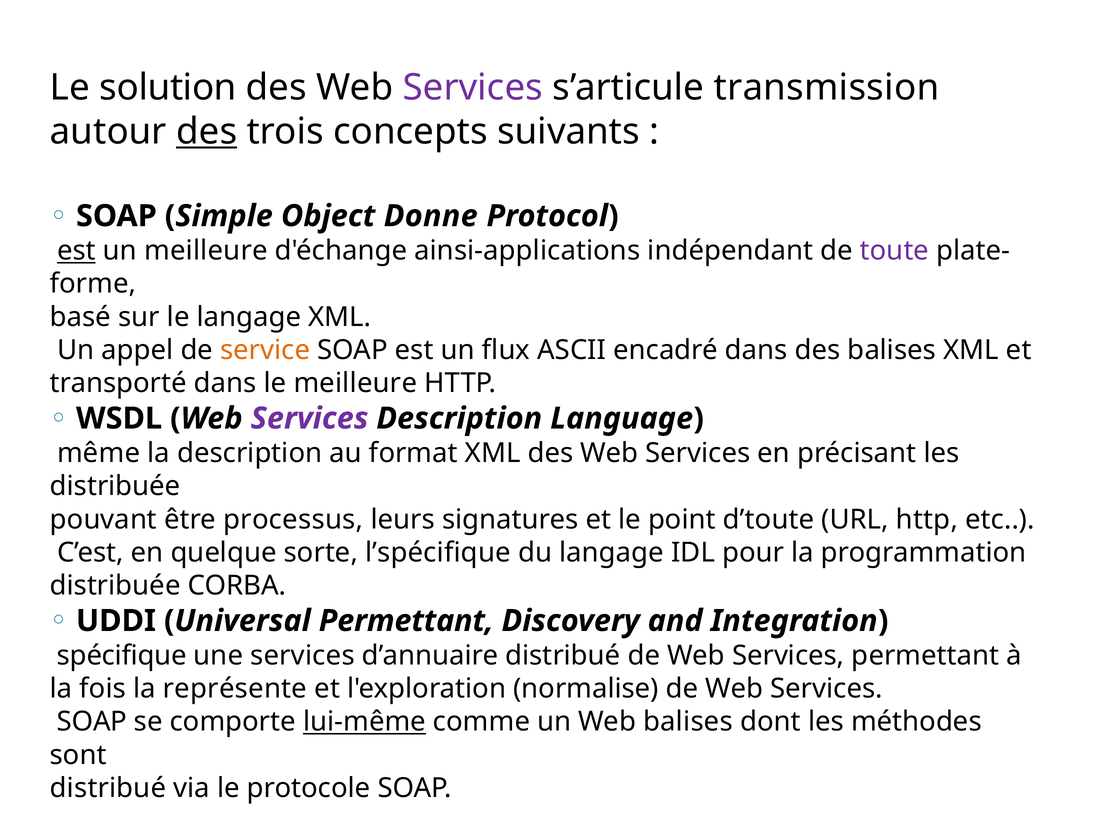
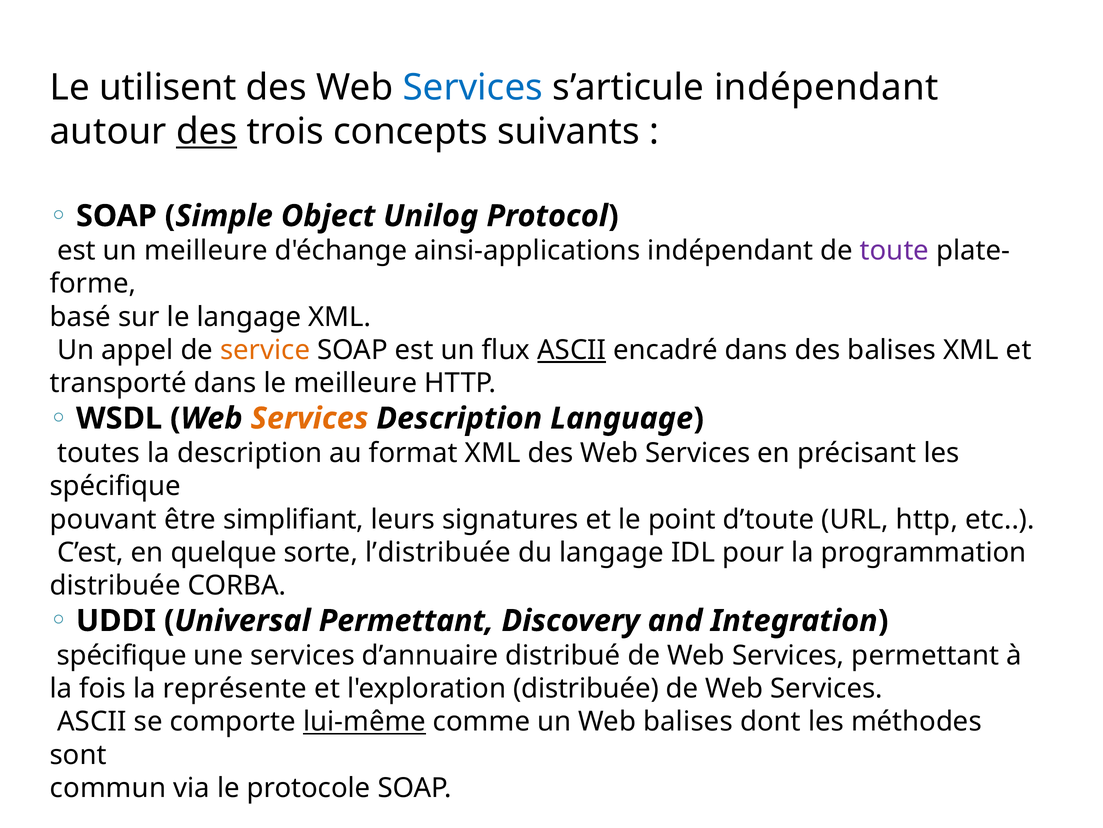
solution: solution -> utilisent
Services at (473, 88) colour: purple -> blue
s’articule transmission: transmission -> indépendant
Donne: Donne -> Unilog
est at (76, 251) underline: present -> none
ASCII at (572, 350) underline: none -> present
Services at (310, 418) colour: purple -> orange
même: même -> toutes
distribuée at (115, 486): distribuée -> spécifique
processus: processus -> simplifiant
l’spécifique: l’spécifique -> l’distribuée
l'exploration normalise: normalise -> distribuée
SOAP at (92, 721): SOAP -> ASCII
distribué at (108, 787): distribué -> commun
